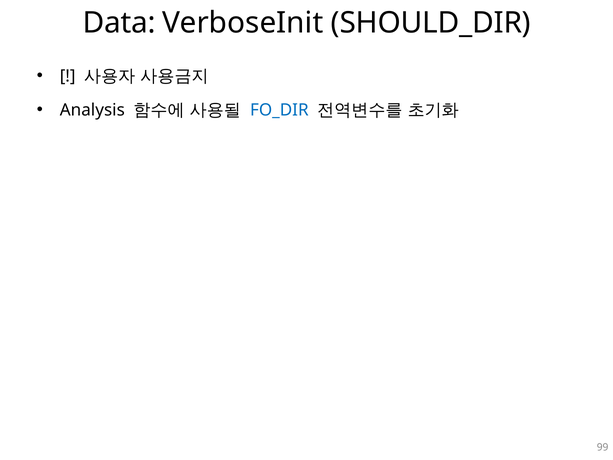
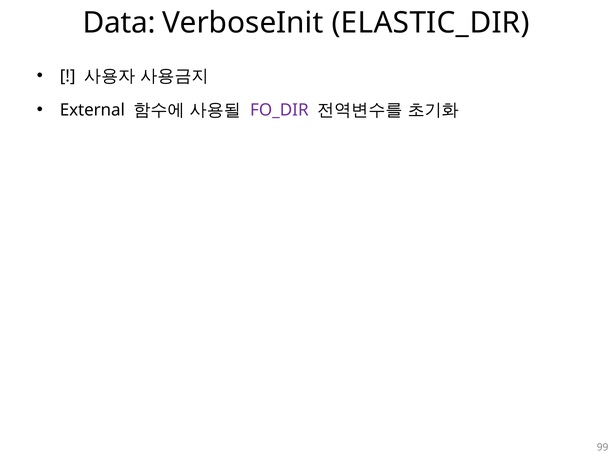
SHOULD_DIR: SHOULD_DIR -> ELASTIC_DIR
Analysis: Analysis -> External
FO_DIR colour: blue -> purple
